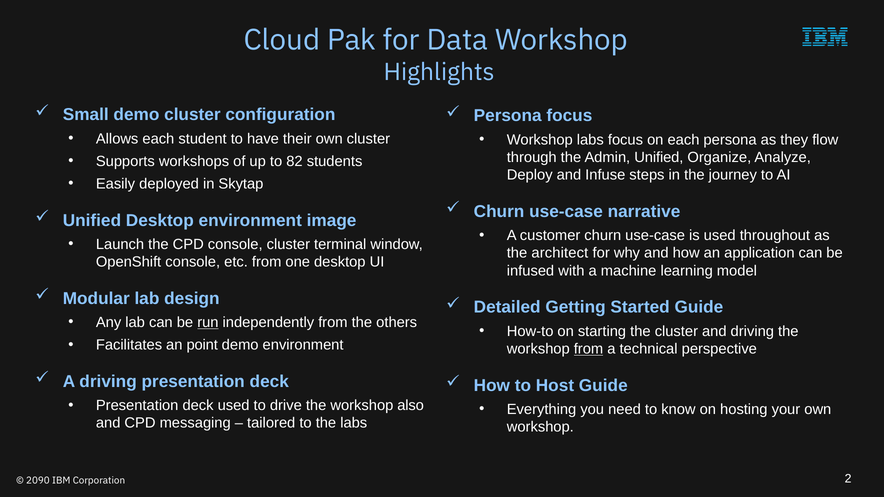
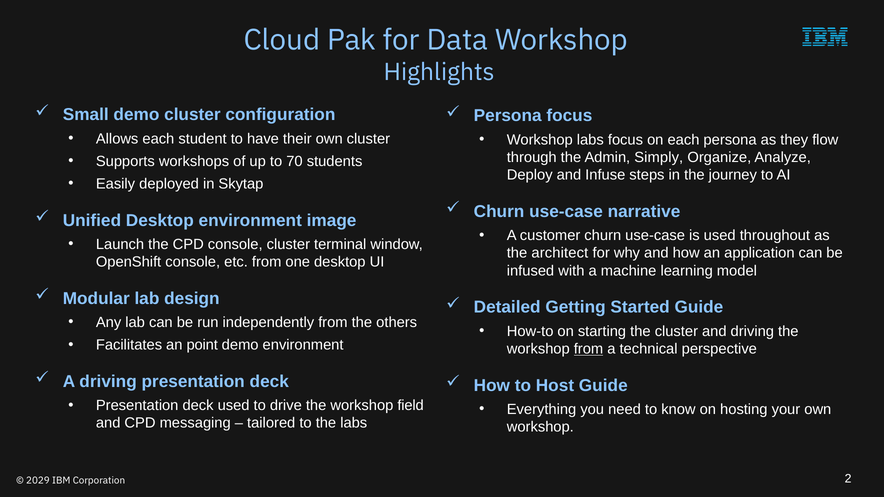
Admin Unified: Unified -> Simply
82: 82 -> 70
run underline: present -> none
also: also -> field
2090: 2090 -> 2029
